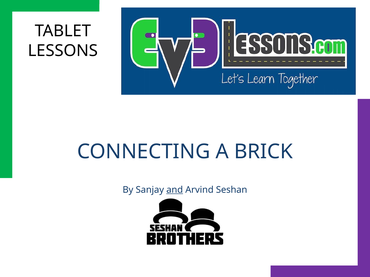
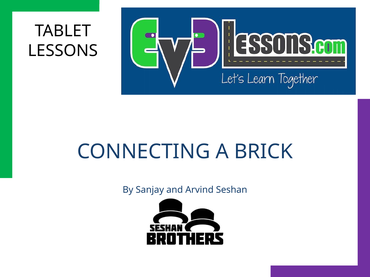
and underline: present -> none
